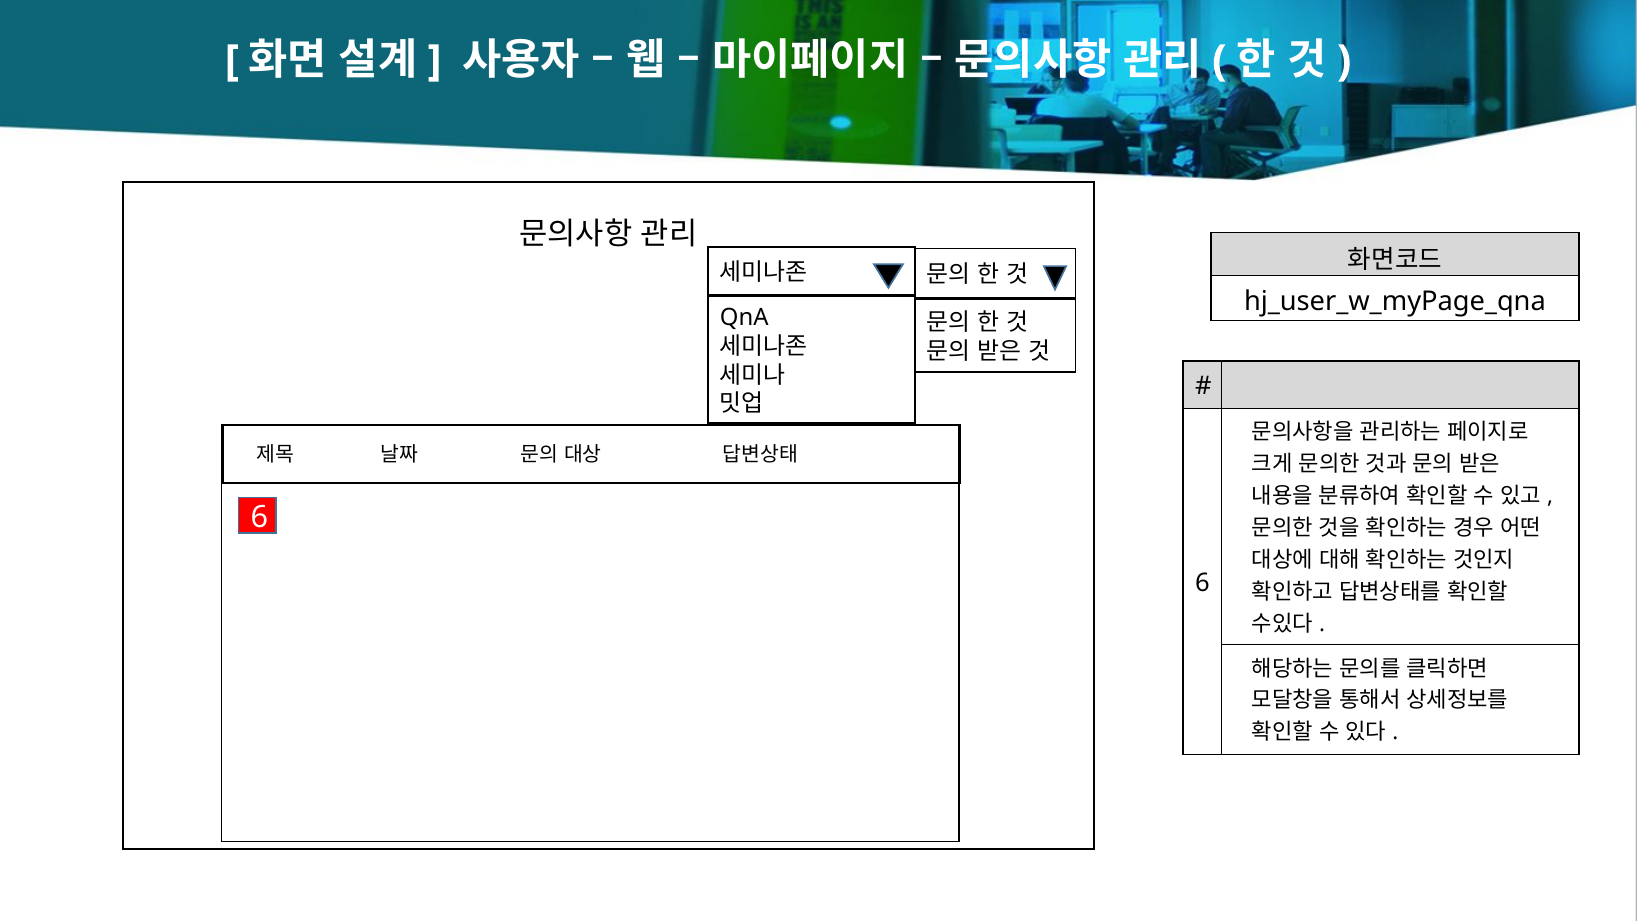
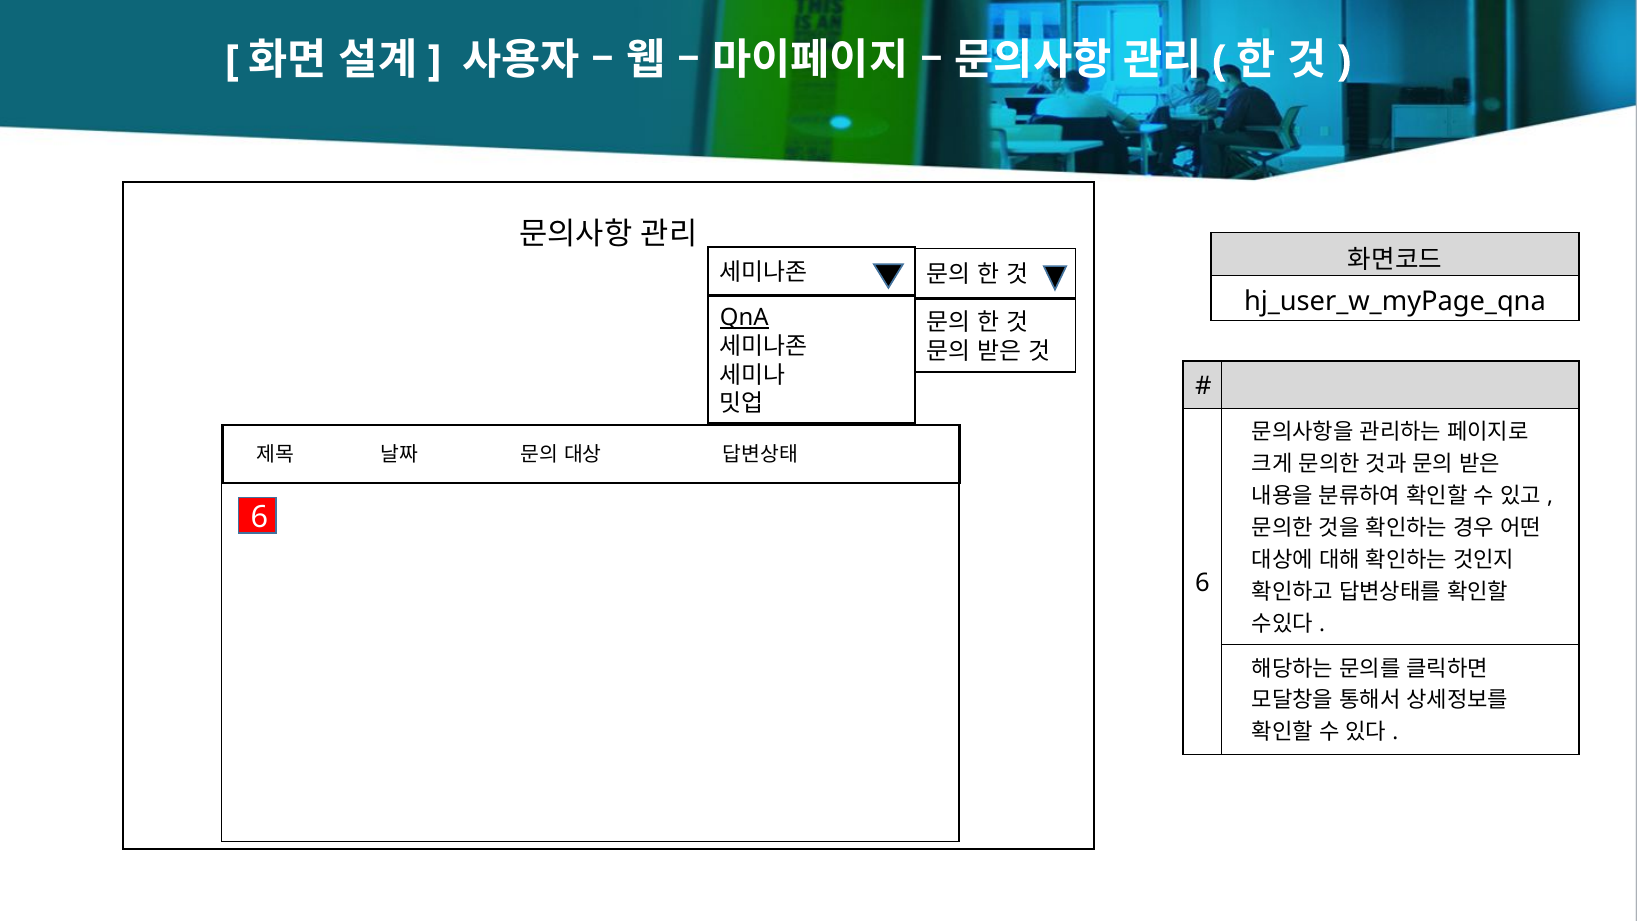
QnA underline: none -> present
